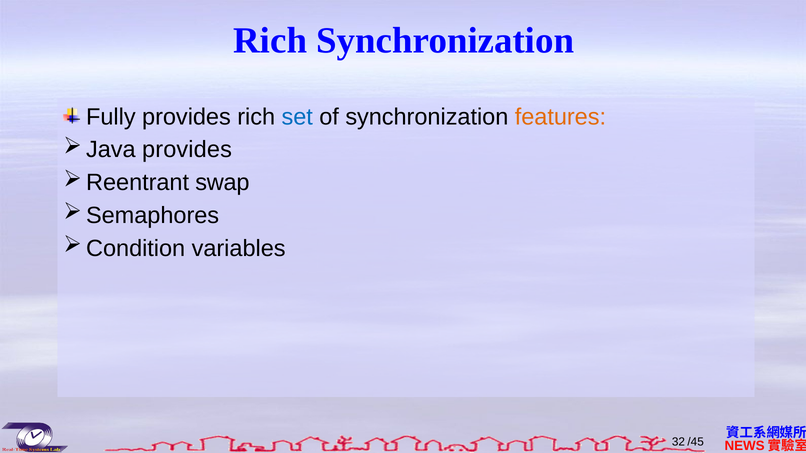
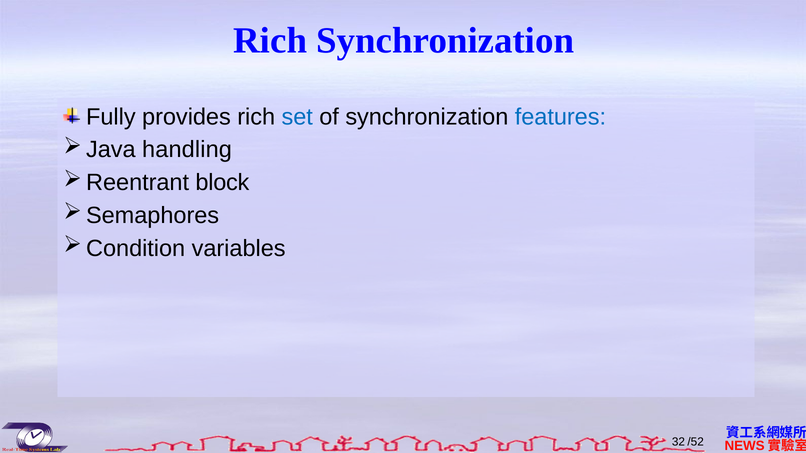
features colour: orange -> blue
provides at (187, 150): provides -> handling
swap: swap -> block
/45: /45 -> /52
